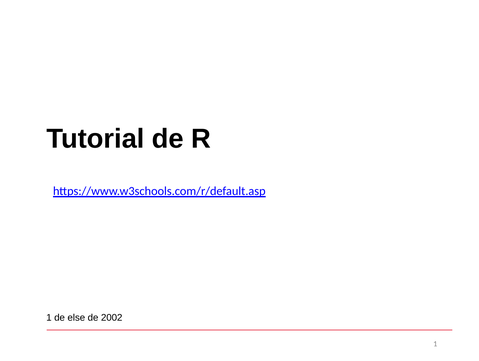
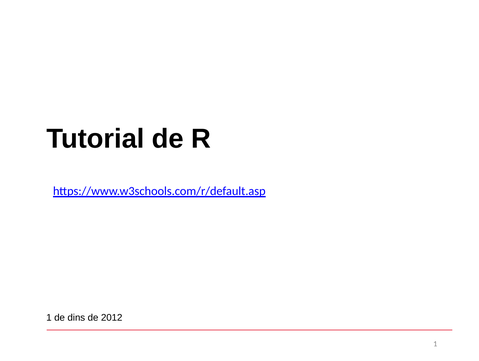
else: else -> dins
2002: 2002 -> 2012
